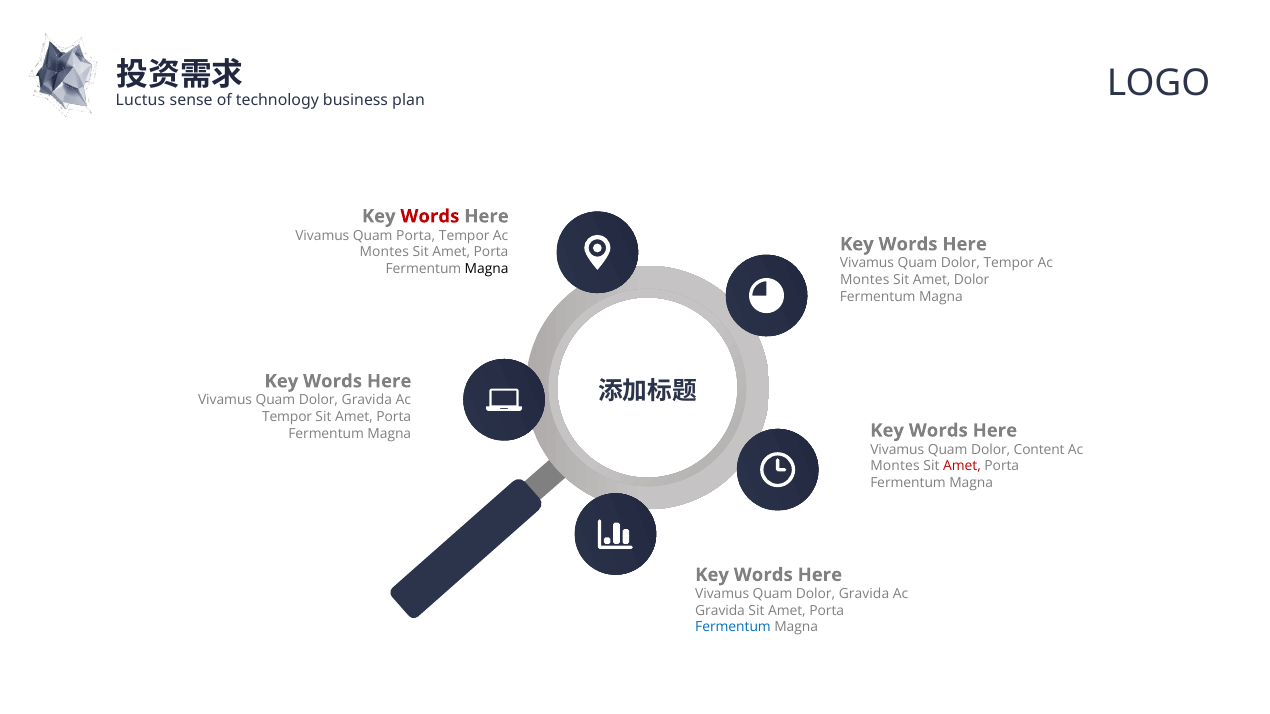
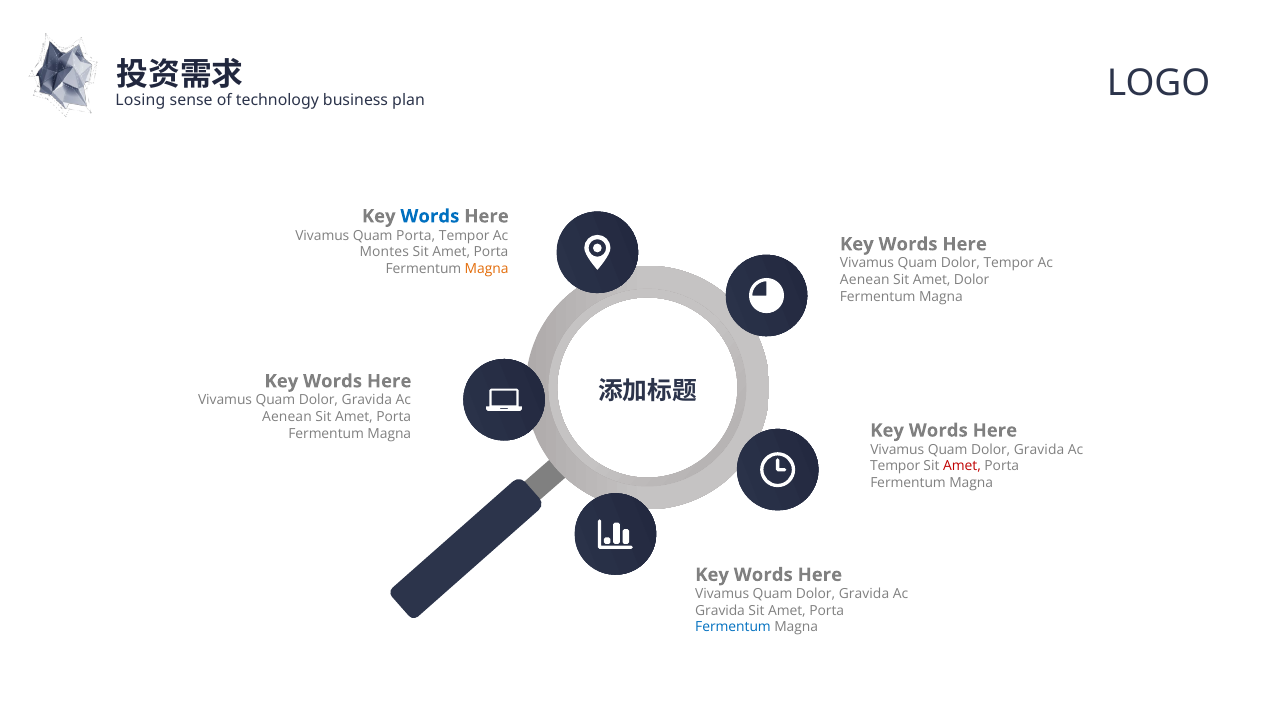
Luctus: Luctus -> Losing
Words at (430, 216) colour: red -> blue
Magna at (487, 269) colour: black -> orange
Montes at (865, 280): Montes -> Aenean
Tempor at (287, 417): Tempor -> Aenean
Content at (1039, 450): Content -> Gravida
Montes at (895, 466): Montes -> Tempor
